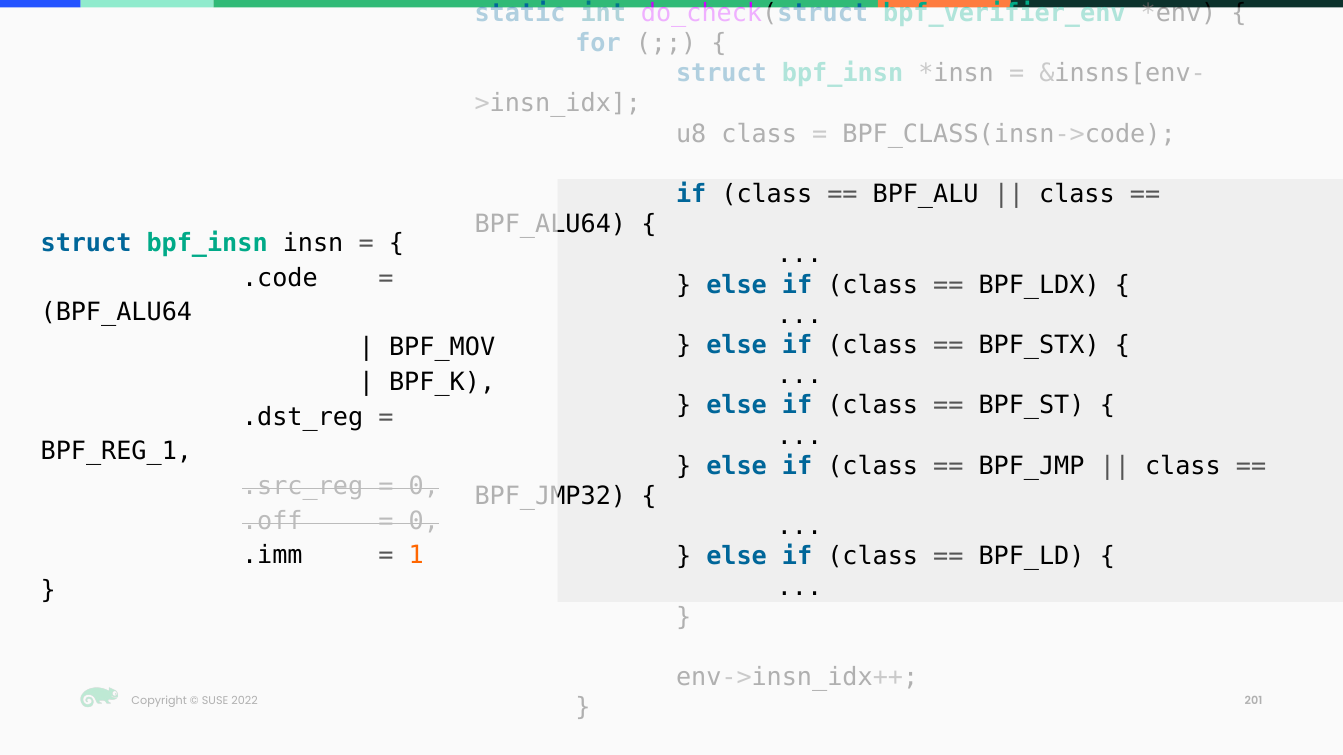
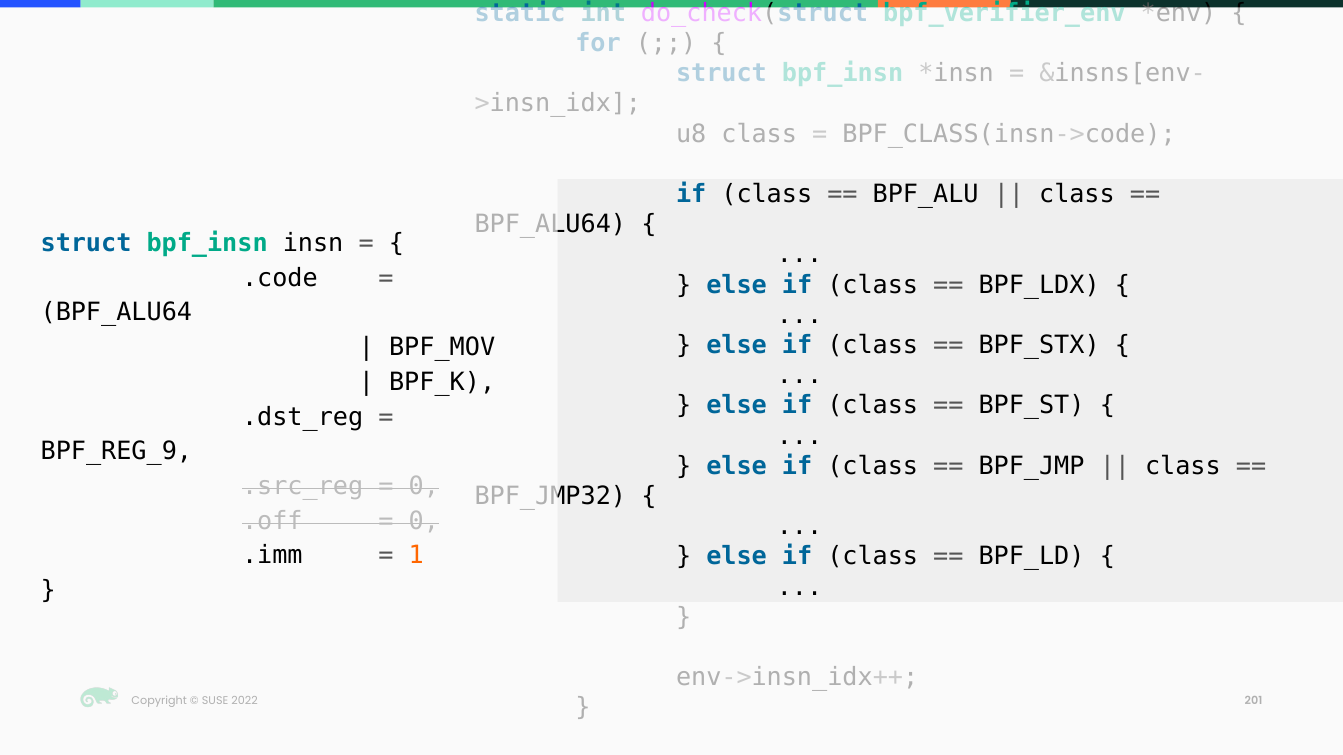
BPF_REG_1: BPF_REG_1 -> BPF_REG_9
